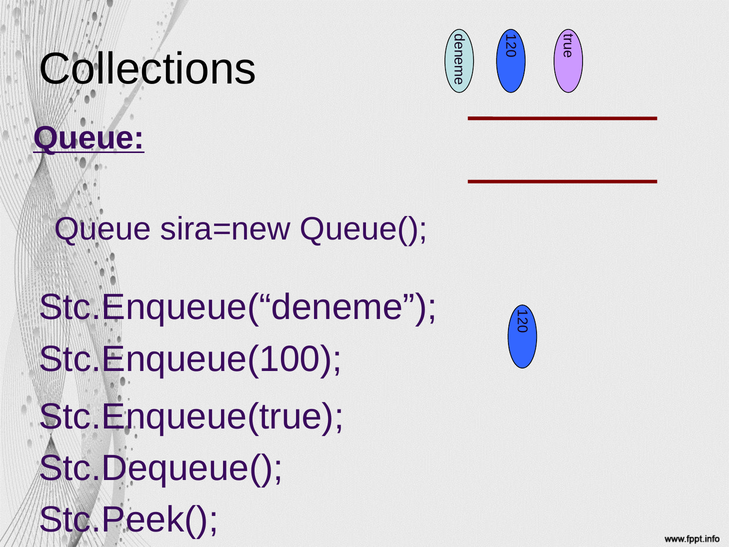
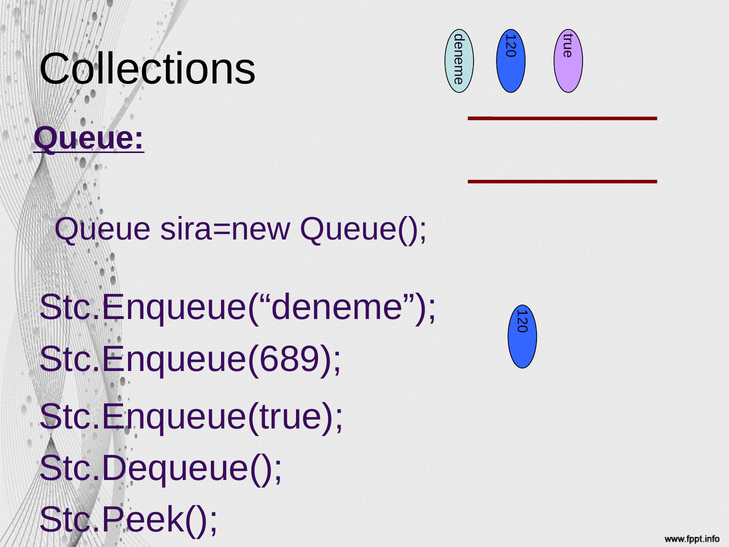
Stc.Enqueue(100: Stc.Enqueue(100 -> Stc.Enqueue(689
